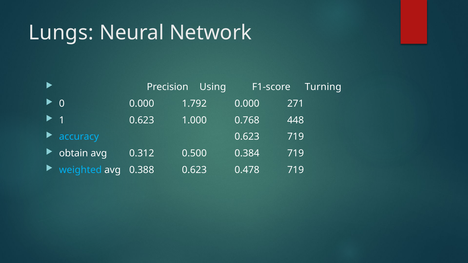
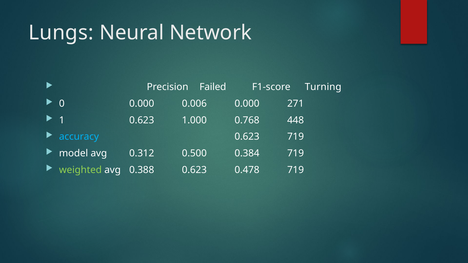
Using: Using -> Failed
1.792: 1.792 -> 0.006
obtain: obtain -> model
weighted colour: light blue -> light green
